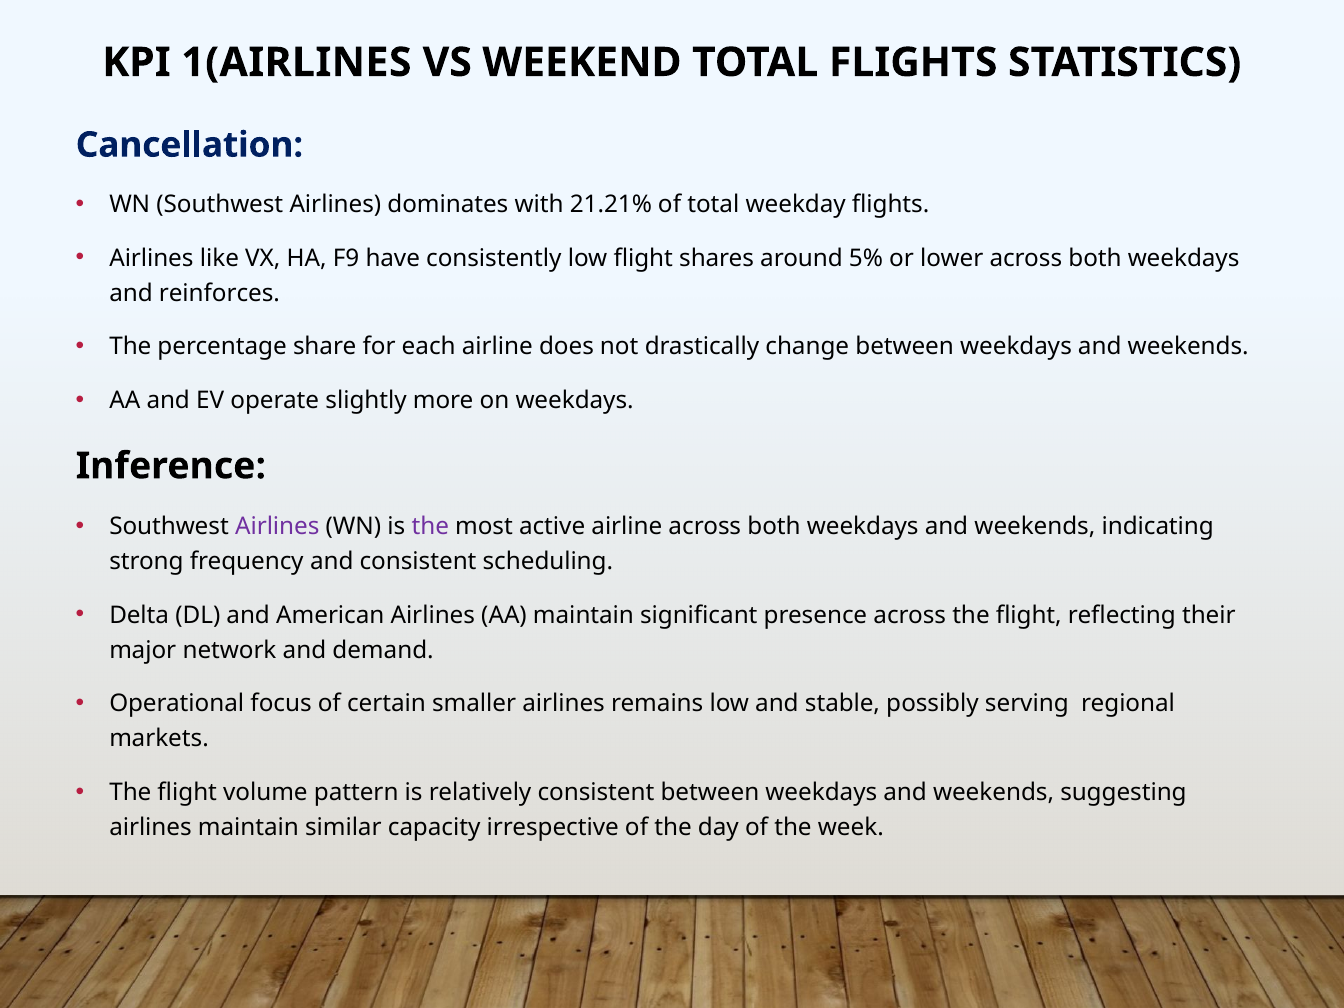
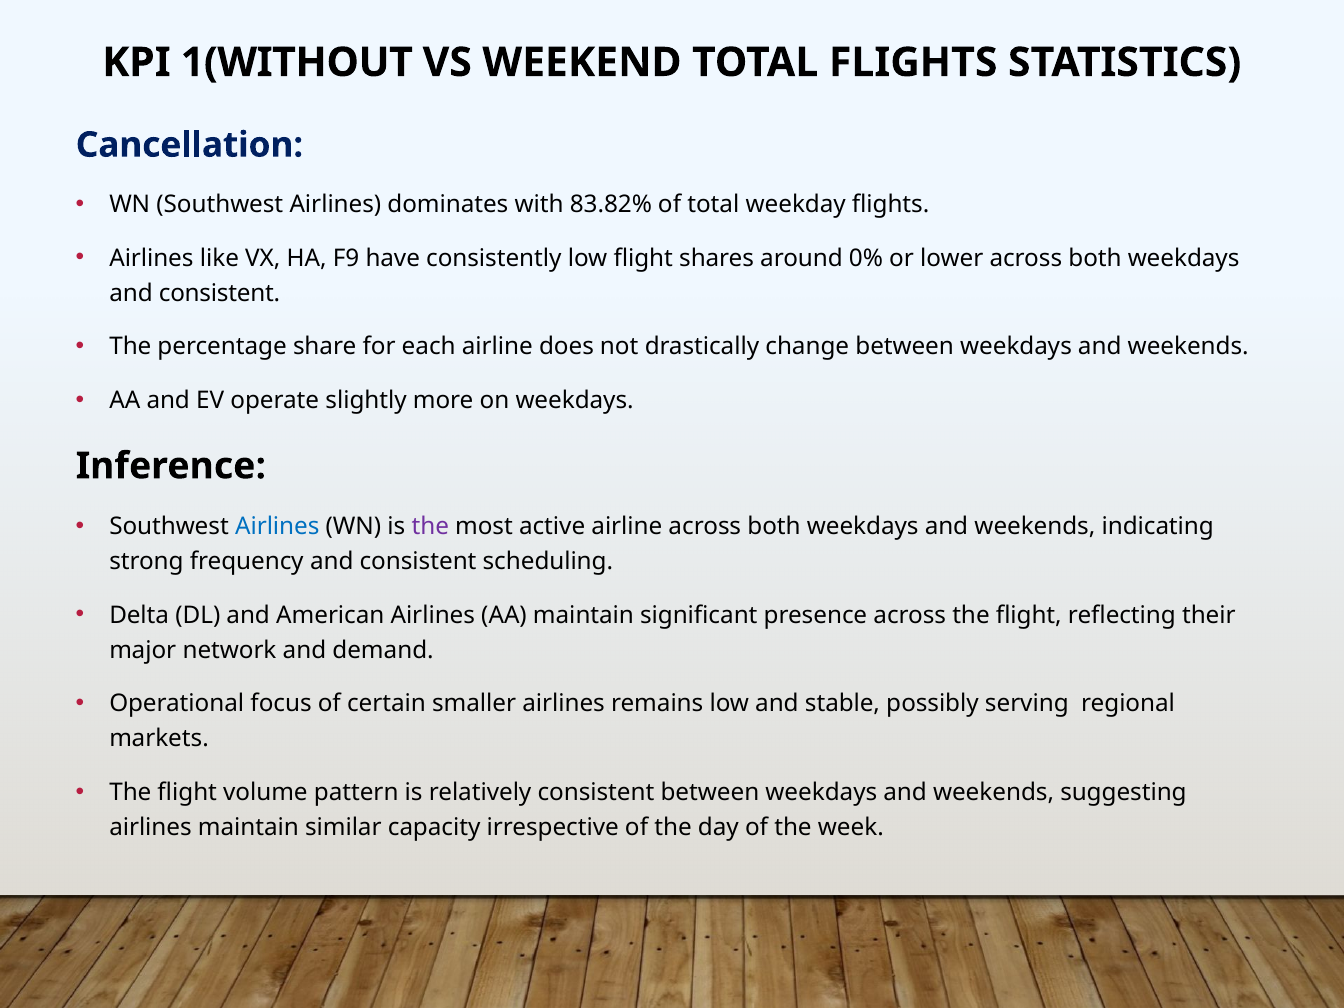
1(AIRLINES: 1(AIRLINES -> 1(WITHOUT
21.21%: 21.21% -> 83.82%
5%: 5% -> 0%
reinforces at (219, 293): reinforces -> consistent
Airlines at (277, 527) colour: purple -> blue
